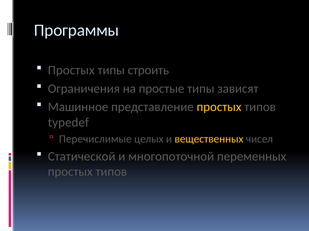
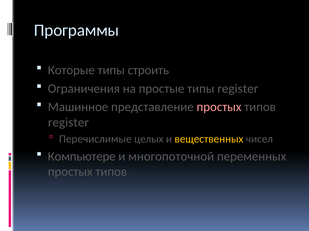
Простых at (71, 70): Простых -> Которые
типы зависят: зависят -> register
простых at (219, 107) colour: yellow -> pink
typedef at (68, 123): typedef -> register
Статической: Статической -> Компьютере
